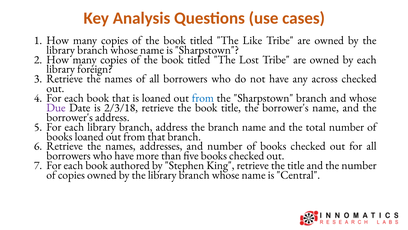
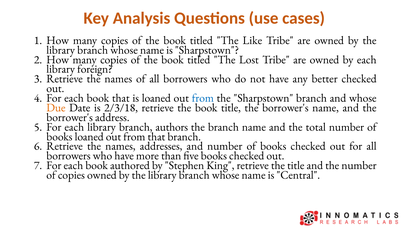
across: across -> better
Due colour: purple -> orange
branch address: address -> authors
